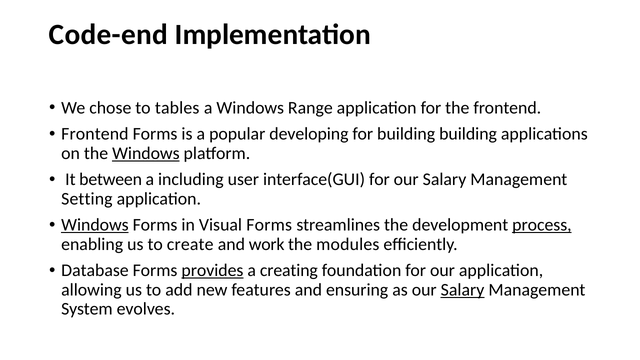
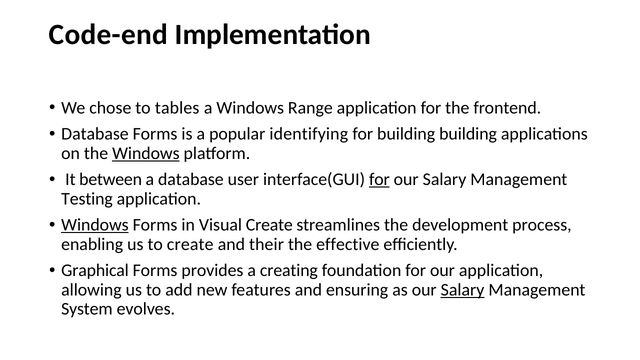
Frontend at (95, 134): Frontend -> Database
developing: developing -> identifying
a including: including -> database
for at (379, 180) underline: none -> present
Setting: Setting -> Testing
Visual Forms: Forms -> Create
process underline: present -> none
work: work -> their
modules: modules -> effective
Database: Database -> Graphical
provides underline: present -> none
